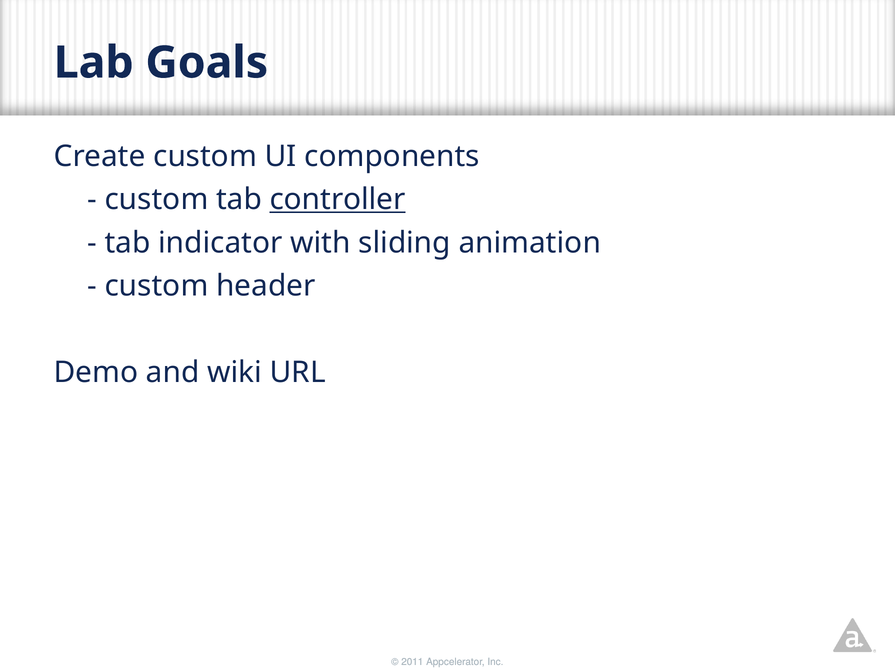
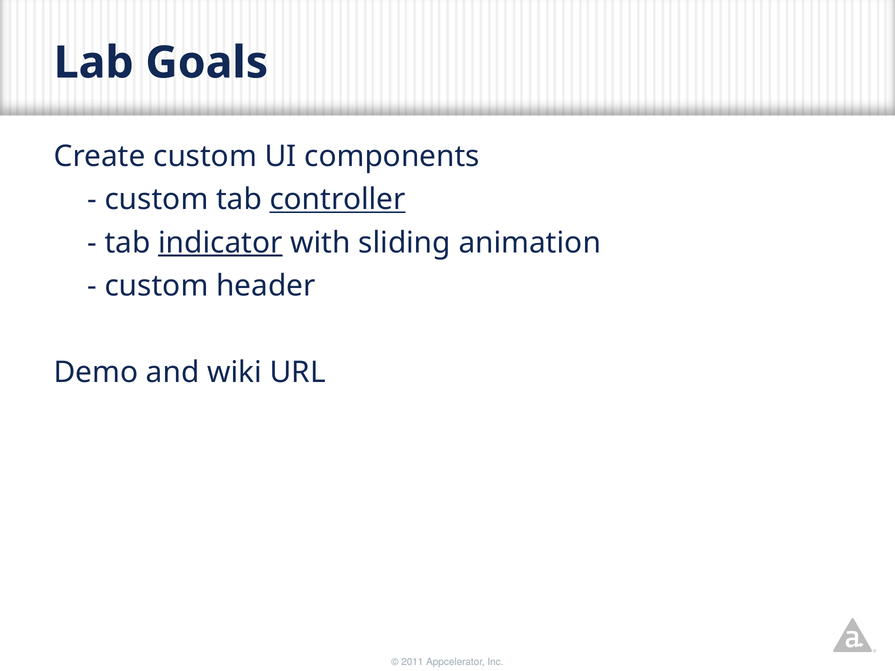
indicator underline: none -> present
